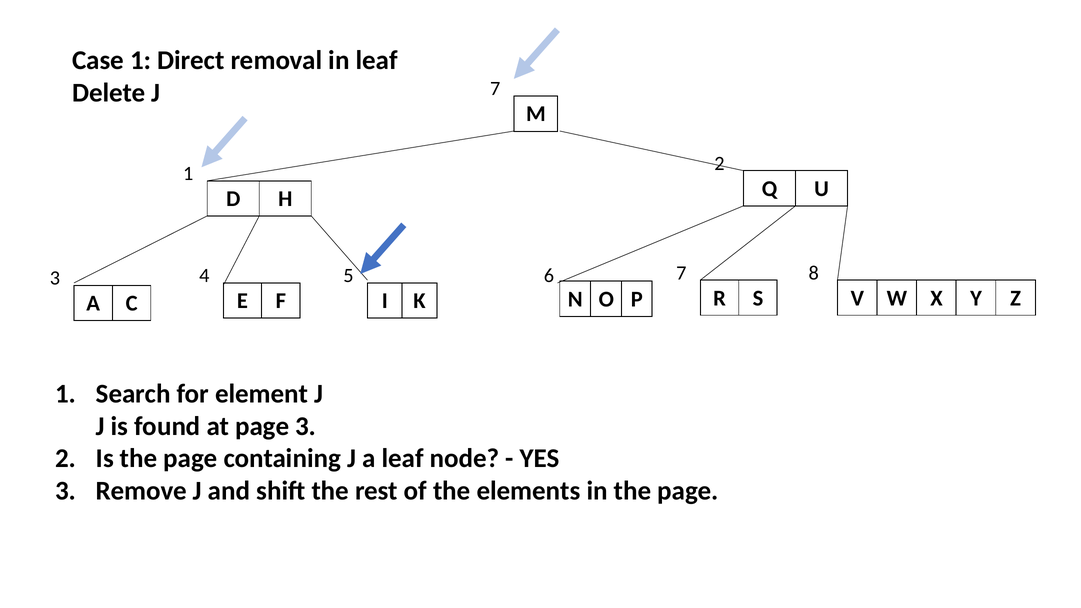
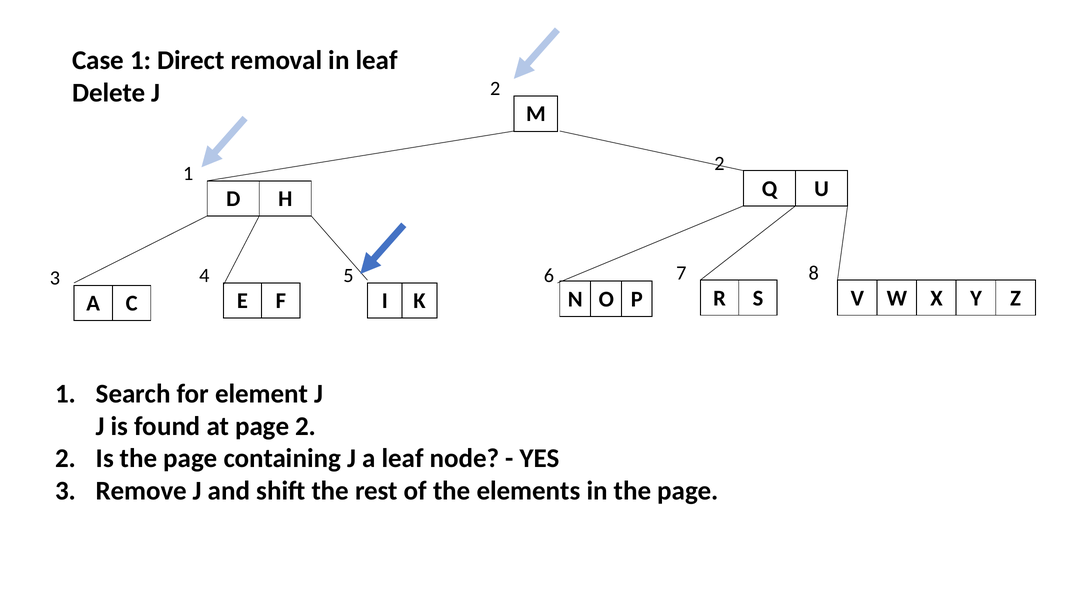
J 7: 7 -> 2
page 3: 3 -> 2
